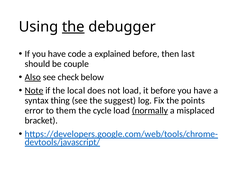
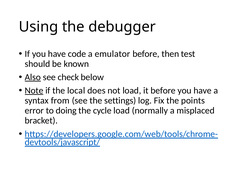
the at (73, 27) underline: present -> none
explained: explained -> emulator
last: last -> test
couple: couple -> known
thing: thing -> from
suggest: suggest -> settings
them: them -> doing
normally underline: present -> none
